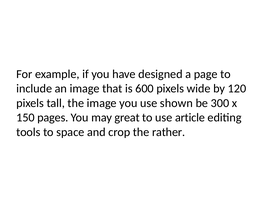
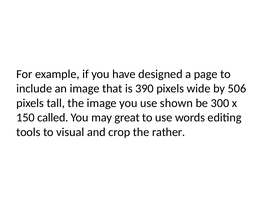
600: 600 -> 390
120: 120 -> 506
pages: pages -> called
article: article -> words
space: space -> visual
